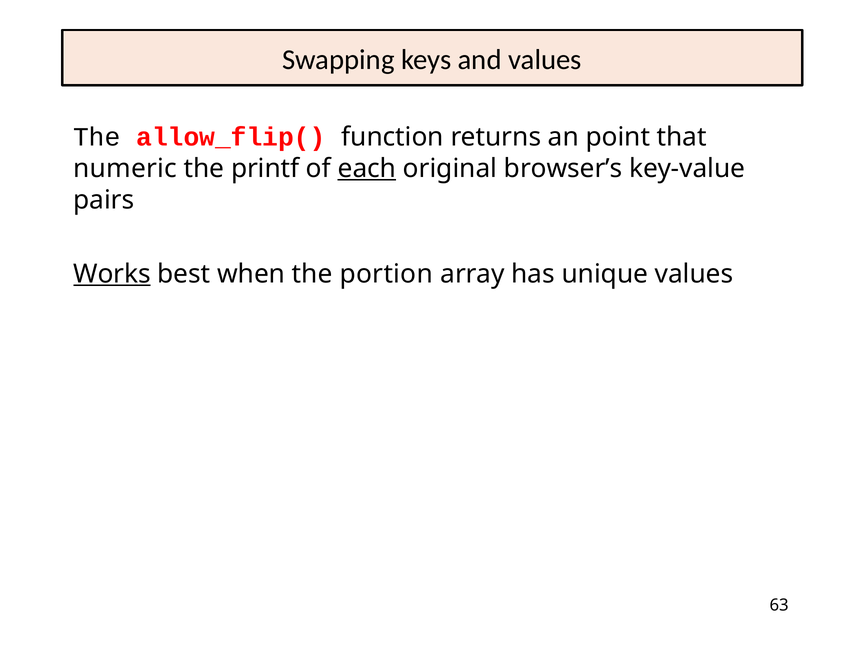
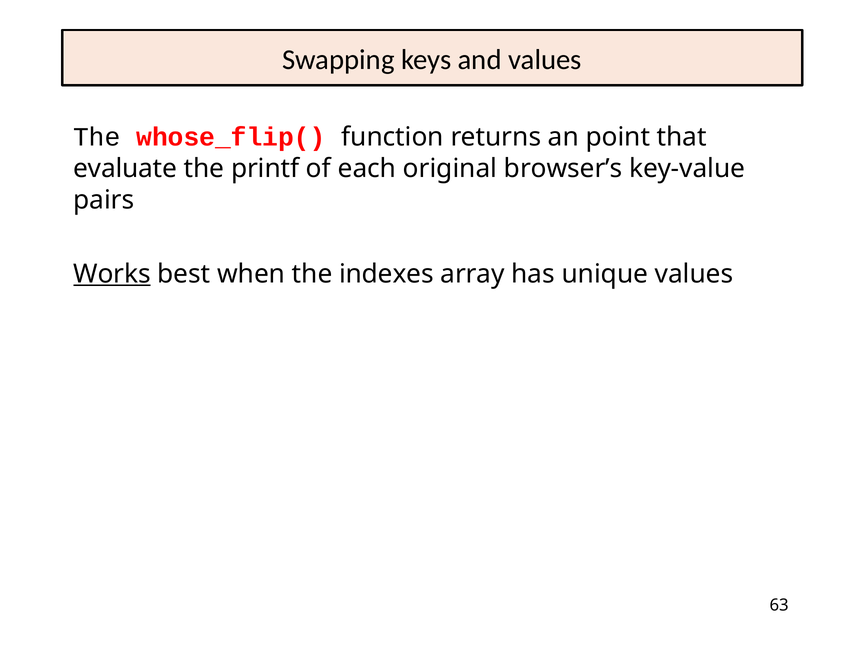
allow_flip(: allow_flip( -> whose_flip(
numeric: numeric -> evaluate
each underline: present -> none
portion: portion -> indexes
